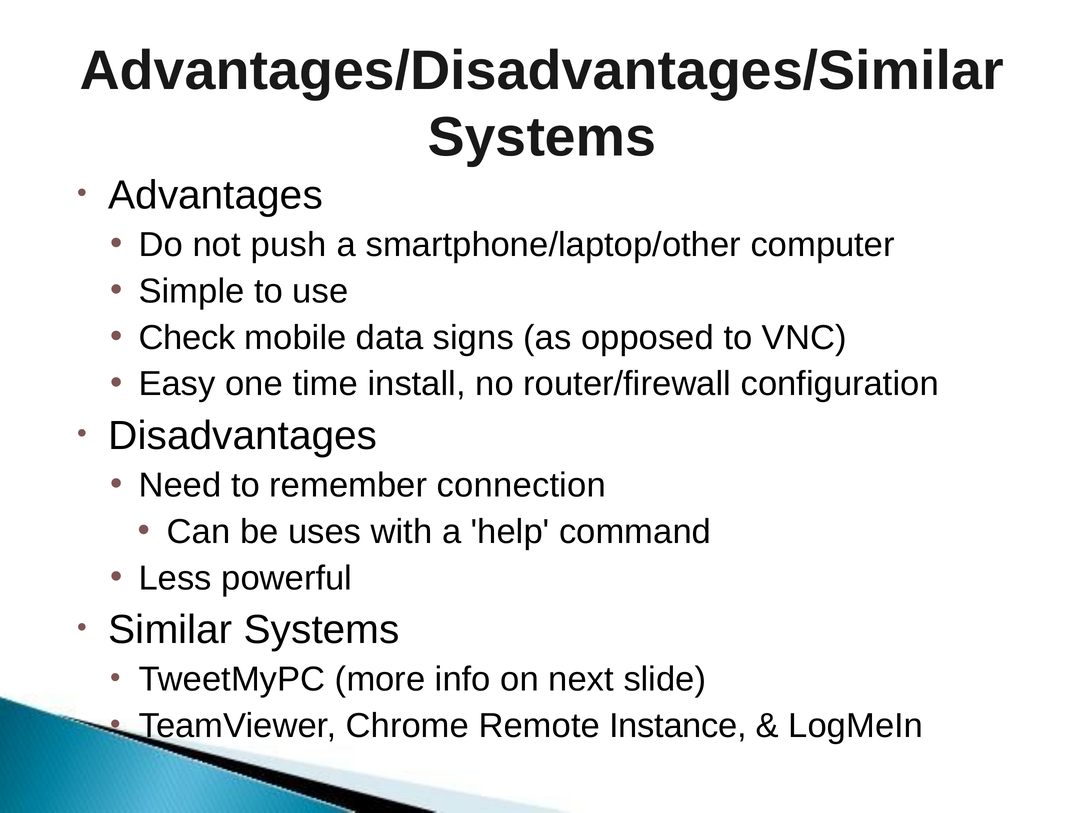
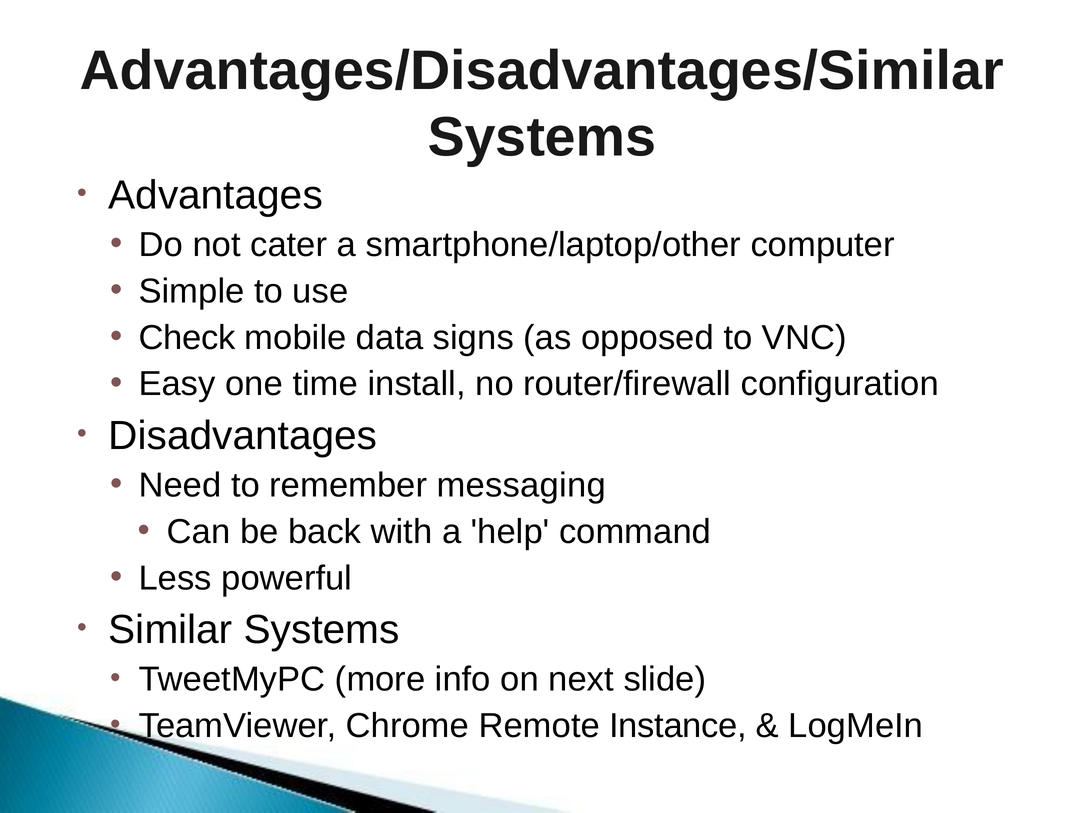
push: push -> cater
connection: connection -> messaging
uses: uses -> back
